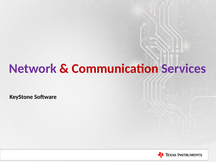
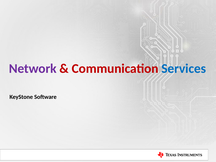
Services colour: purple -> blue
